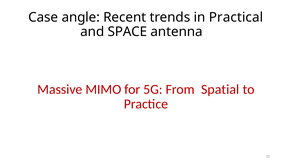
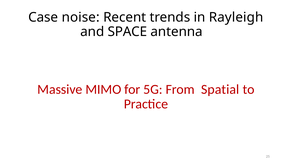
angle: angle -> noise
Practical: Practical -> Rayleigh
